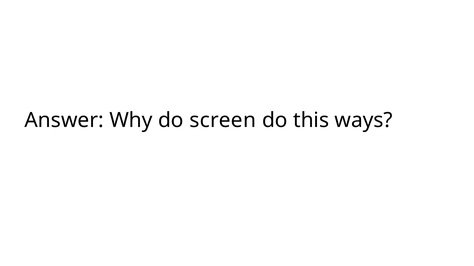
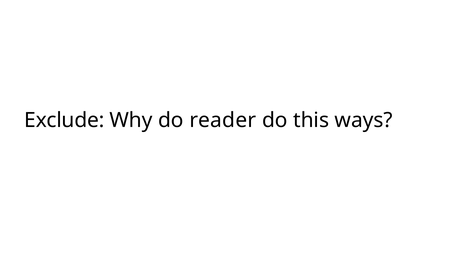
Answer: Answer -> Exclude
screen: screen -> reader
